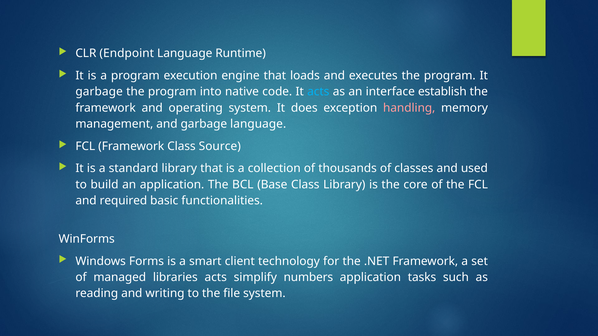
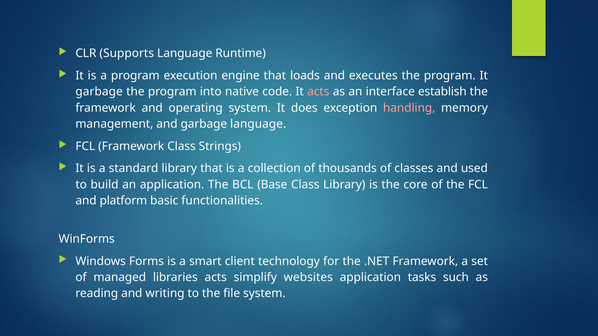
Endpoint: Endpoint -> Supports
acts at (318, 92) colour: light blue -> pink
Source: Source -> Strings
required: required -> platform
numbers: numbers -> websites
